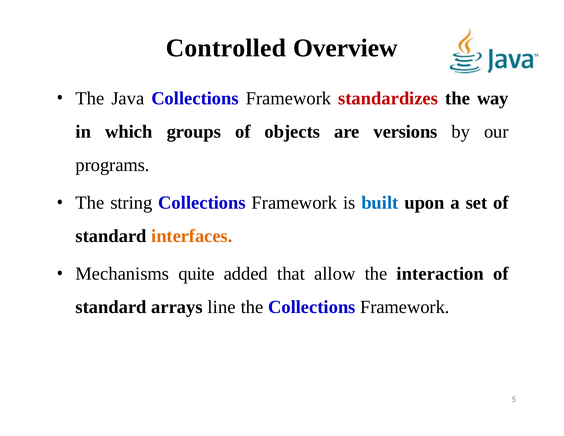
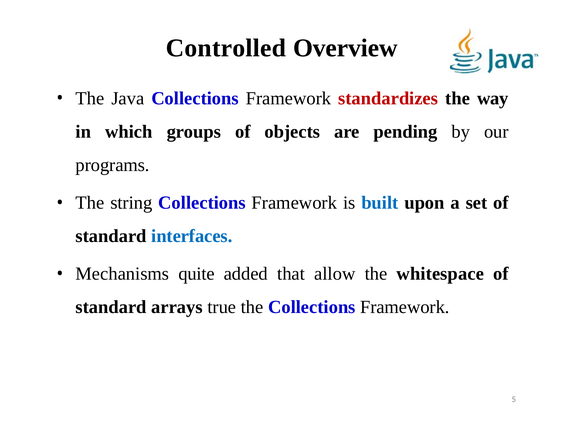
versions: versions -> pending
interfaces colour: orange -> blue
interaction: interaction -> whitespace
line: line -> true
